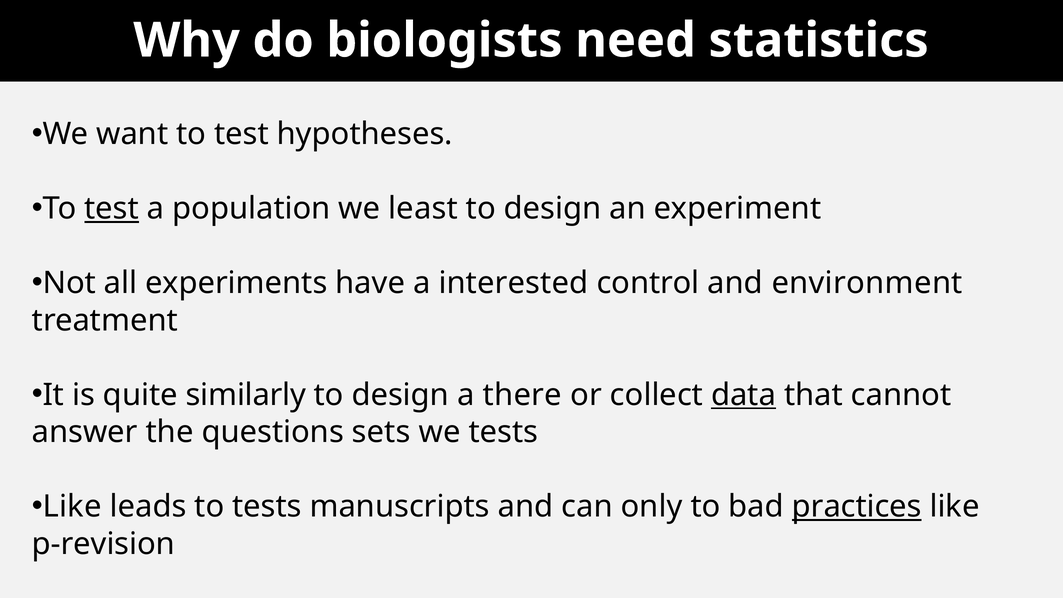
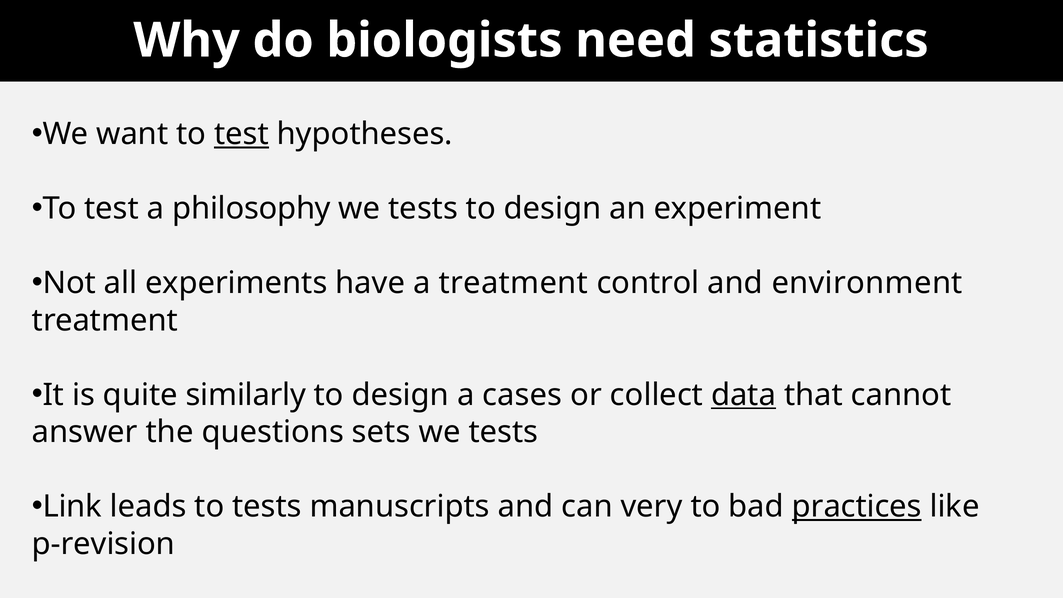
test at (242, 134) underline: none -> present
test at (112, 209) underline: present -> none
population: population -> philosophy
least at (423, 209): least -> tests
a interested: interested -> treatment
there: there -> cases
Like at (72, 506): Like -> Link
only: only -> very
